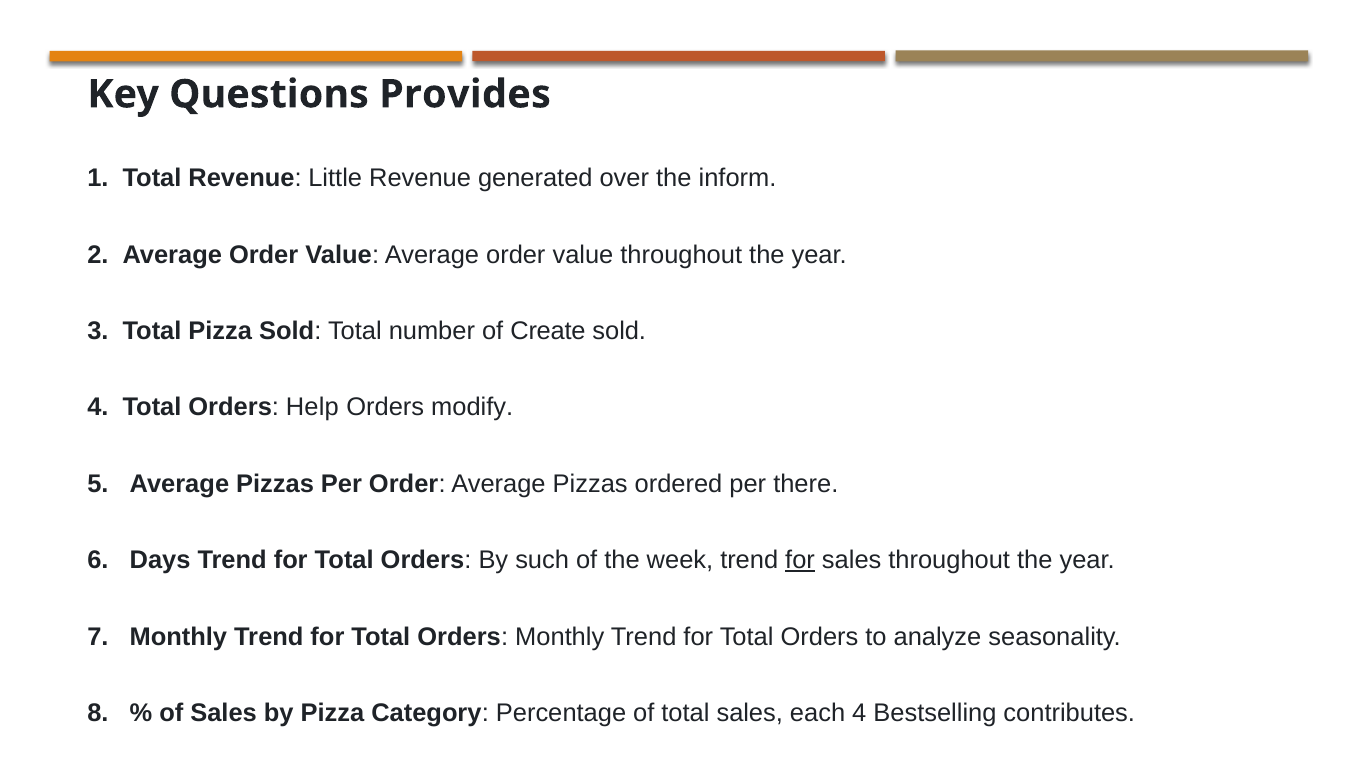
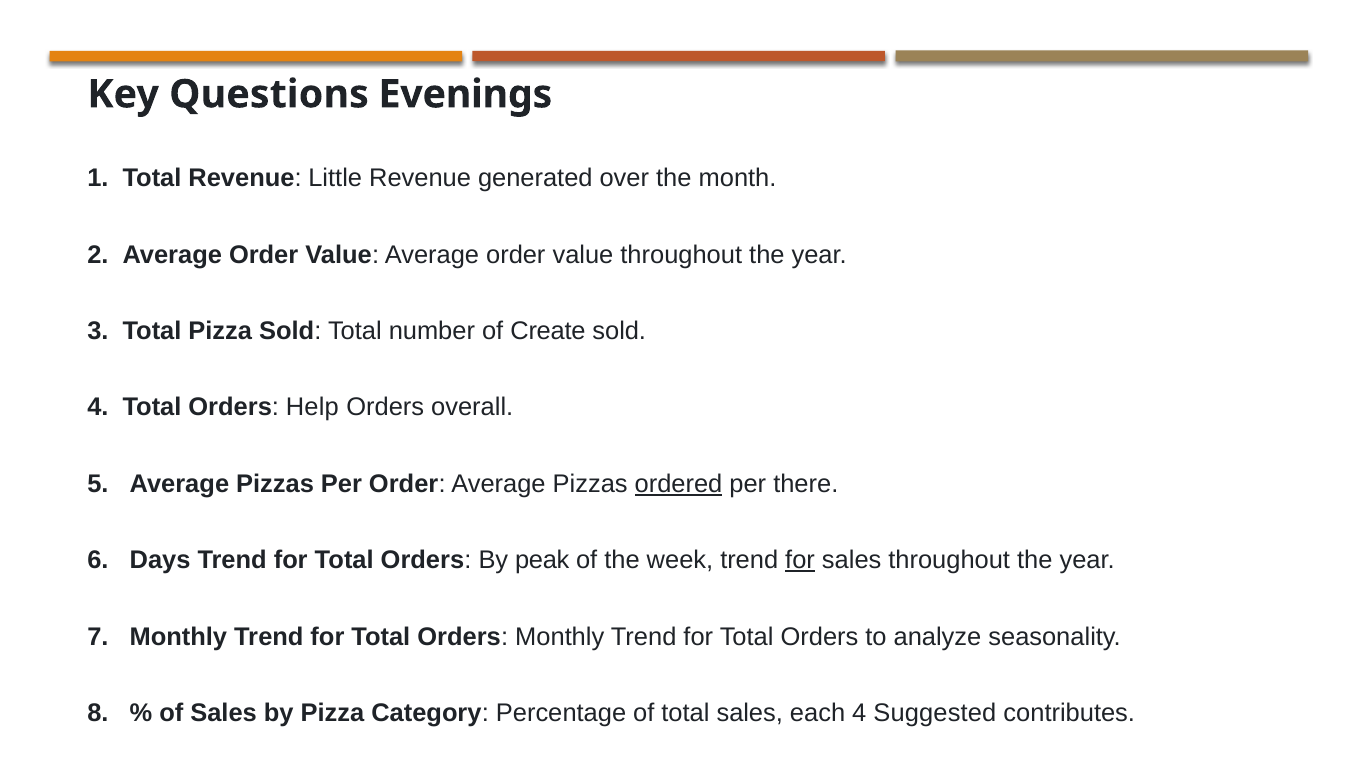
Provides: Provides -> Evenings
inform: inform -> month
modify: modify -> overall
ordered underline: none -> present
such: such -> peak
Bestselling: Bestselling -> Suggested
